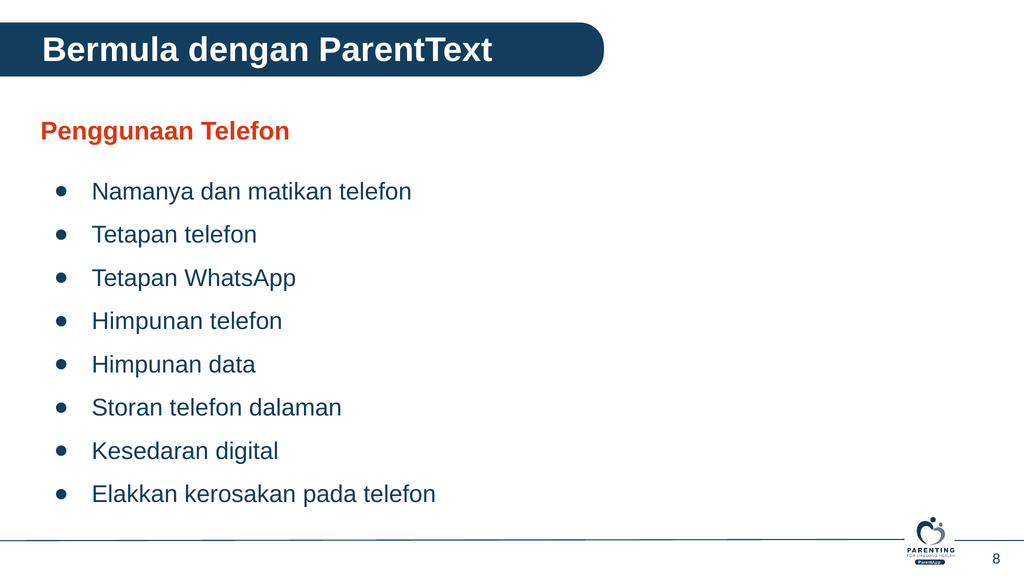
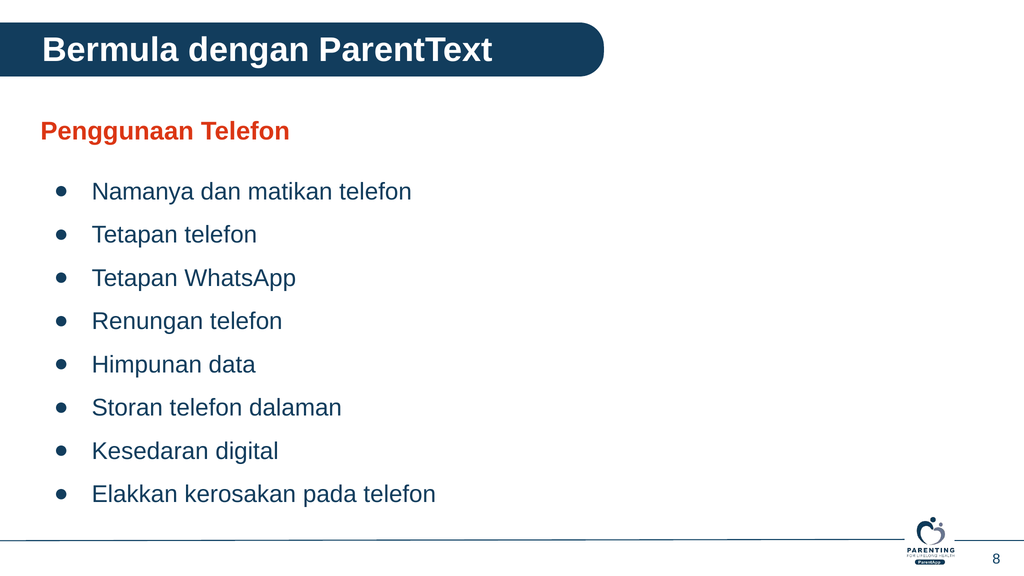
Himpunan at (147, 321): Himpunan -> Renungan
